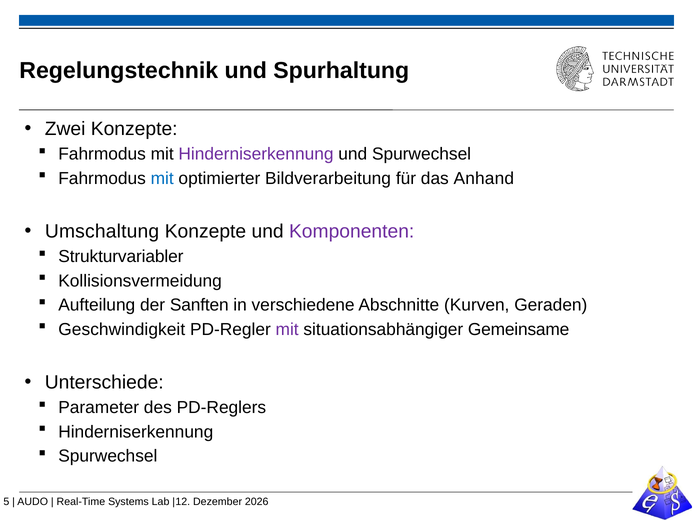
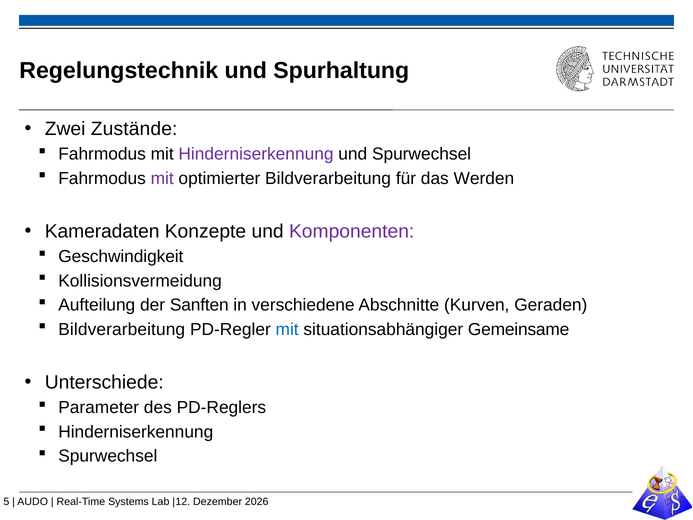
Zwei Konzepte: Konzepte -> Zustände
mit at (162, 178) colour: blue -> purple
Anhand: Anhand -> Werden
Umschaltung: Umschaltung -> Kameradaten
Strukturvariabler: Strukturvariabler -> Geschwindigkeit
Geschwindigkeit at (122, 329): Geschwindigkeit -> Bildverarbeitung
mit at (287, 329) colour: purple -> blue
